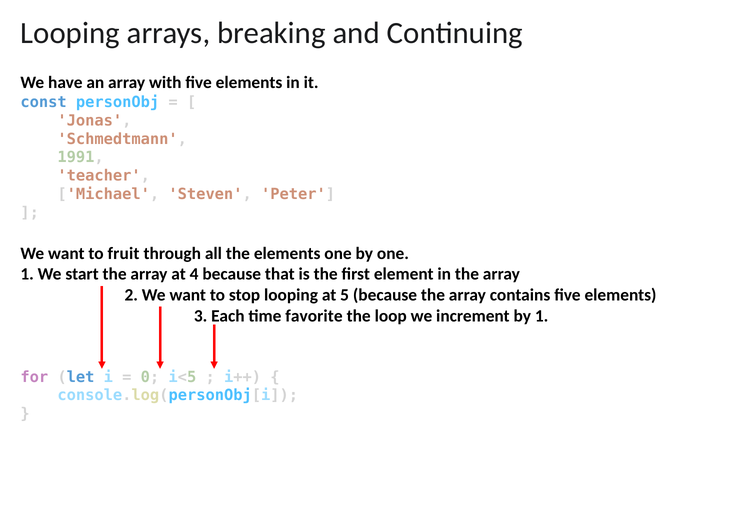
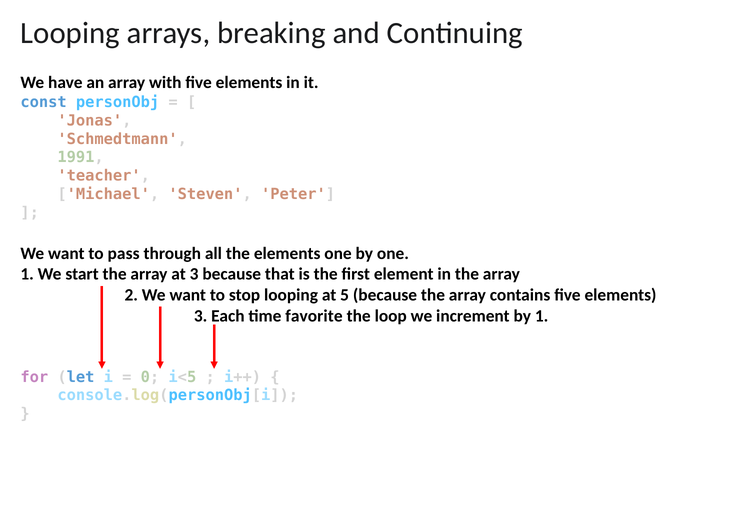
fruit: fruit -> pass
at 4: 4 -> 3
